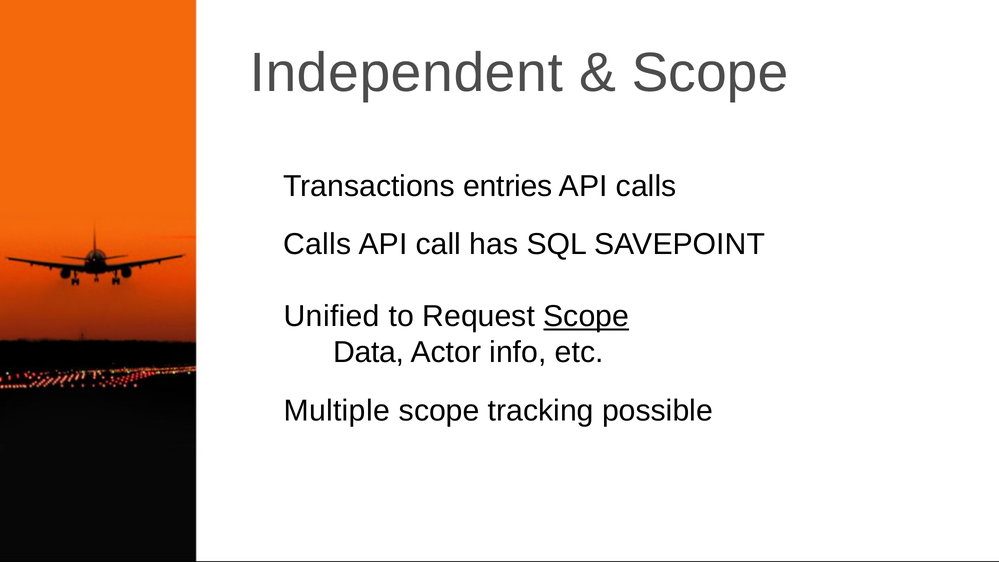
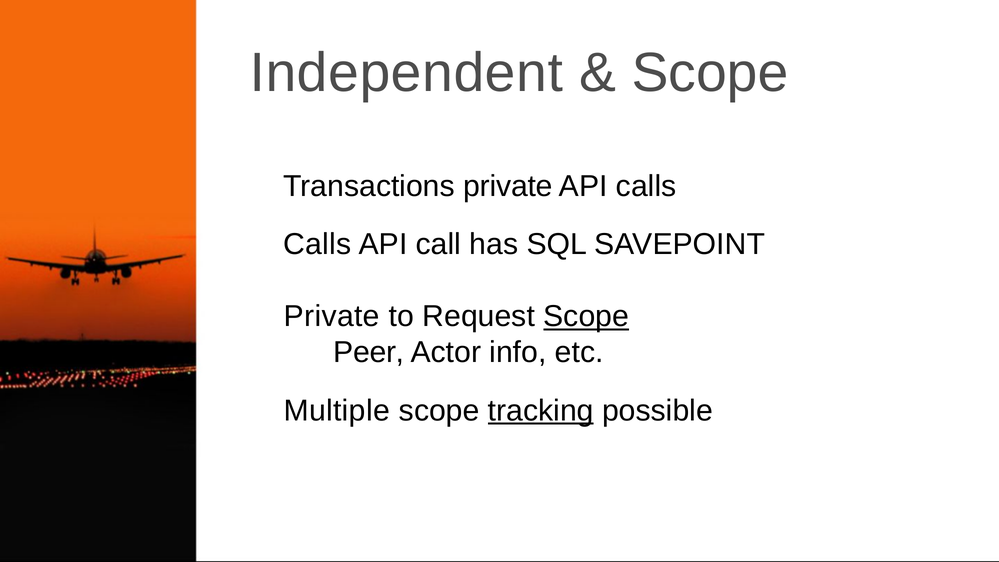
Transactions entries: entries -> private
Unified at (332, 316): Unified -> Private
Data: Data -> Peer
tracking underline: none -> present
